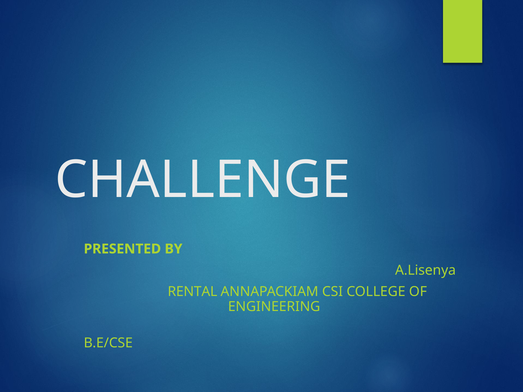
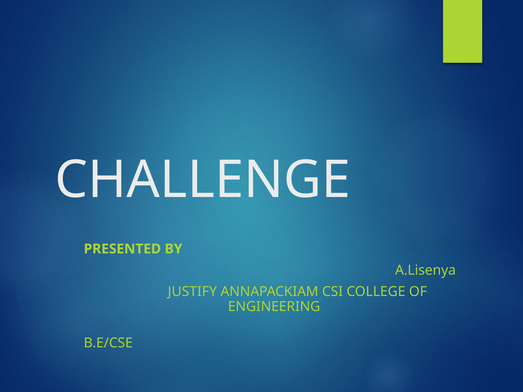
RENTAL: RENTAL -> JUSTIFY
